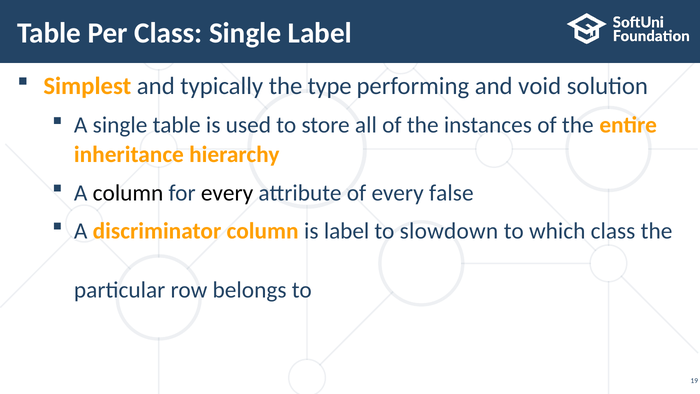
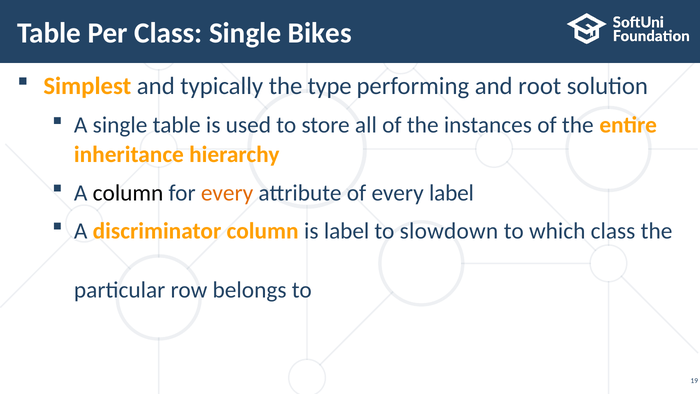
Single Label: Label -> Bikes
void: void -> root
every at (227, 193) colour: black -> orange
every false: false -> label
